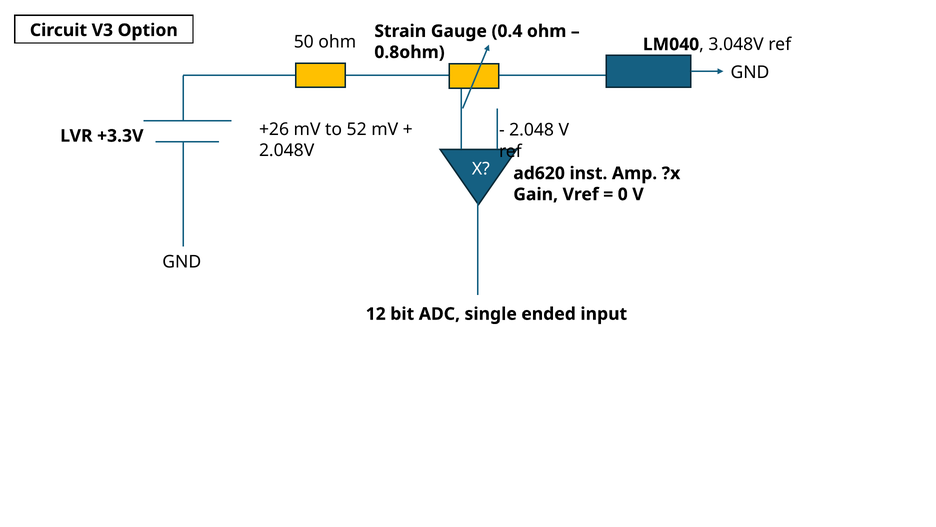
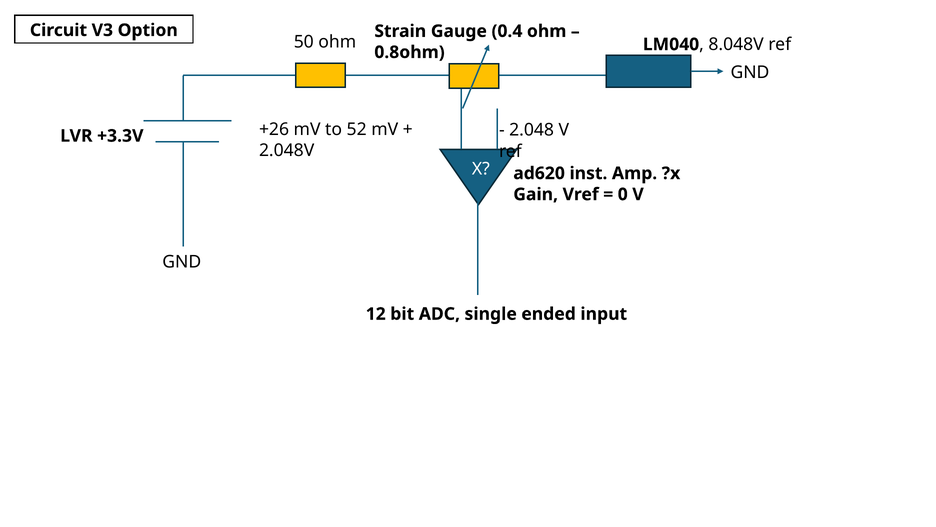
3.048V: 3.048V -> 8.048V
